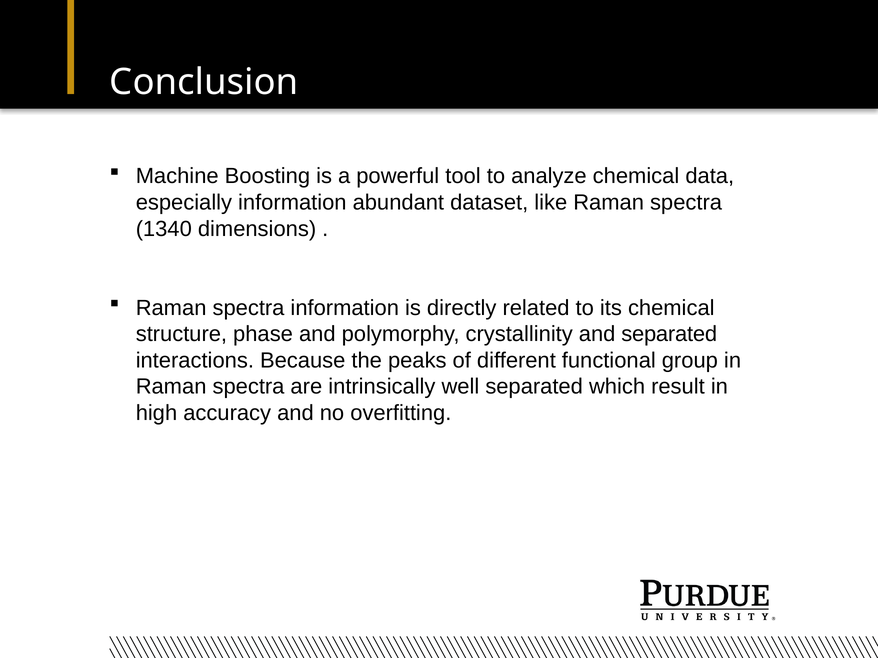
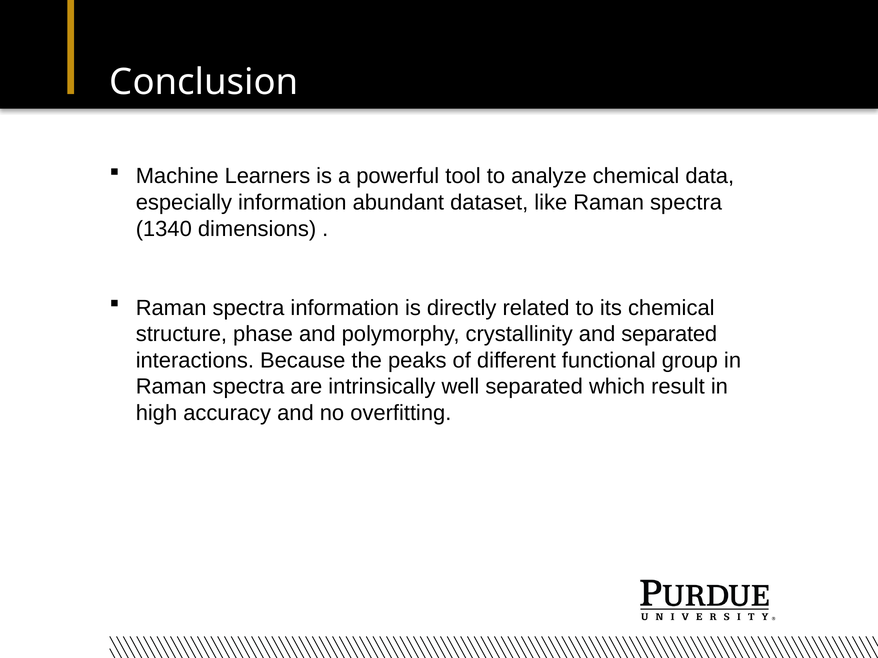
Boosting: Boosting -> Learners
